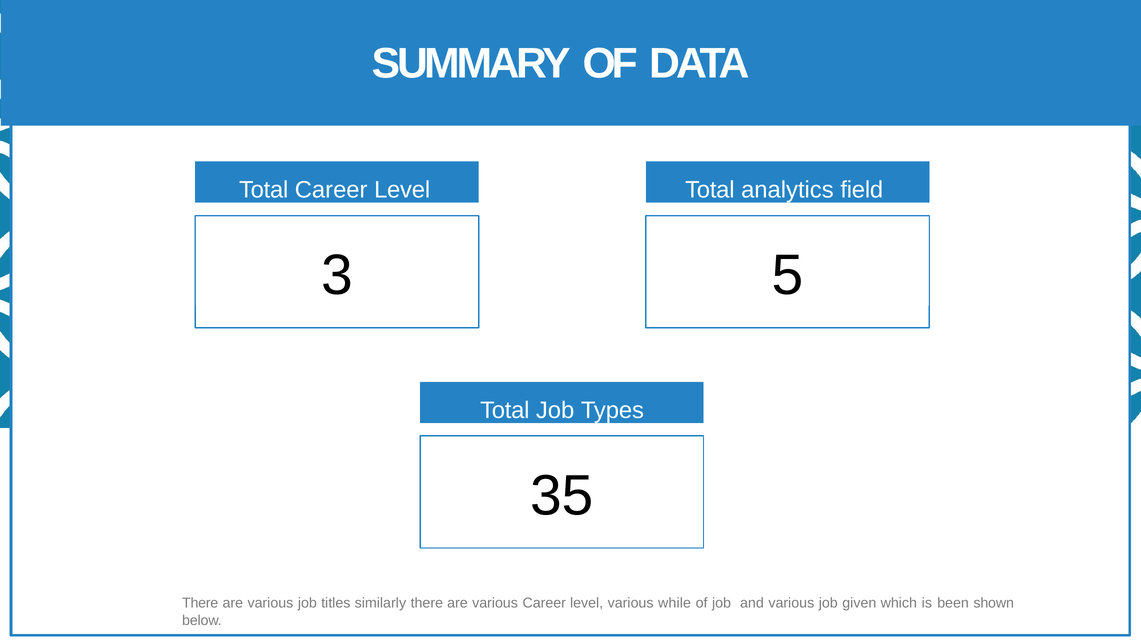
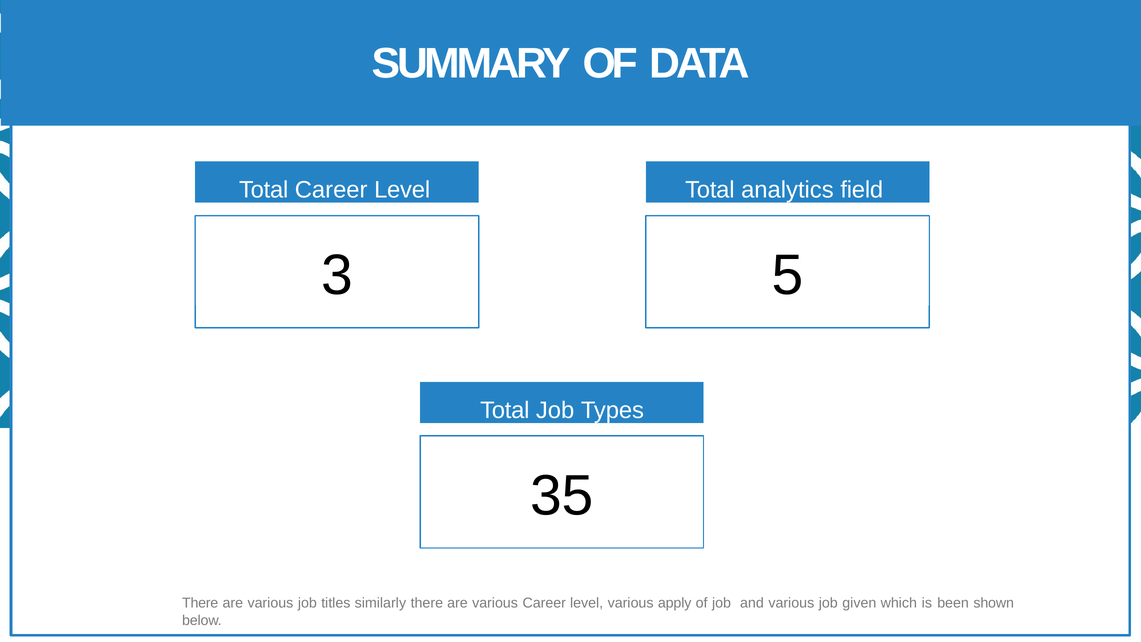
while: while -> apply
